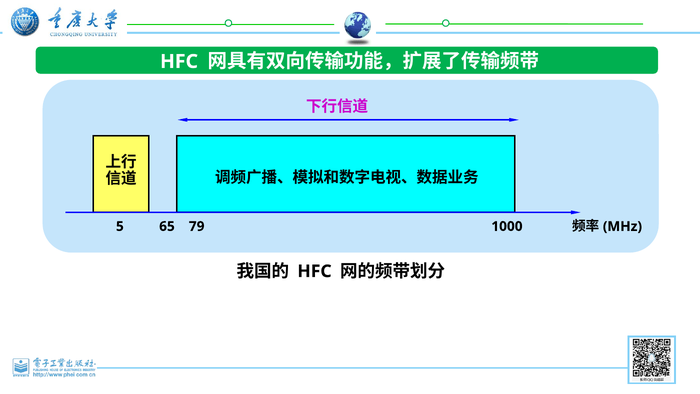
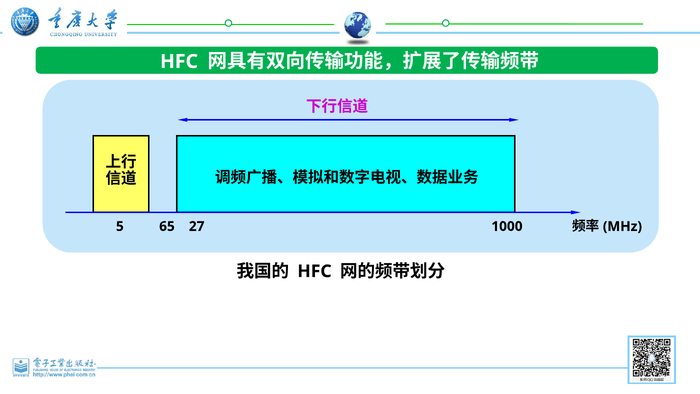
79: 79 -> 27
